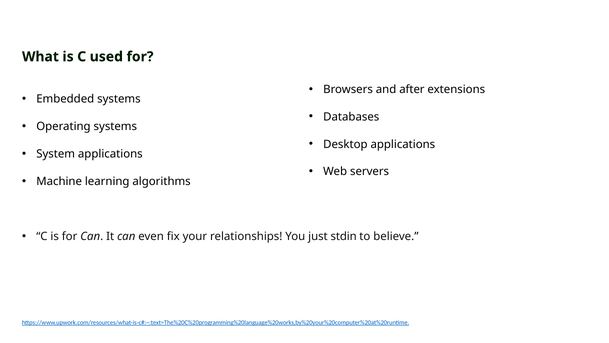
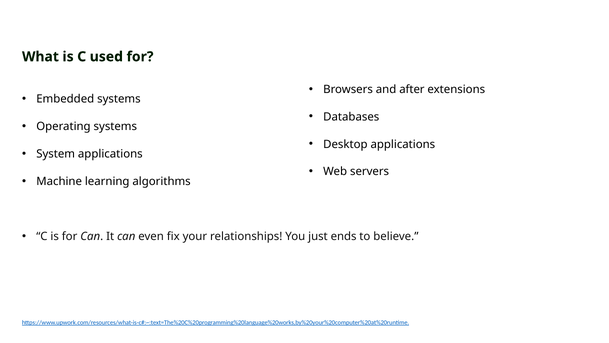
stdin: stdin -> ends
